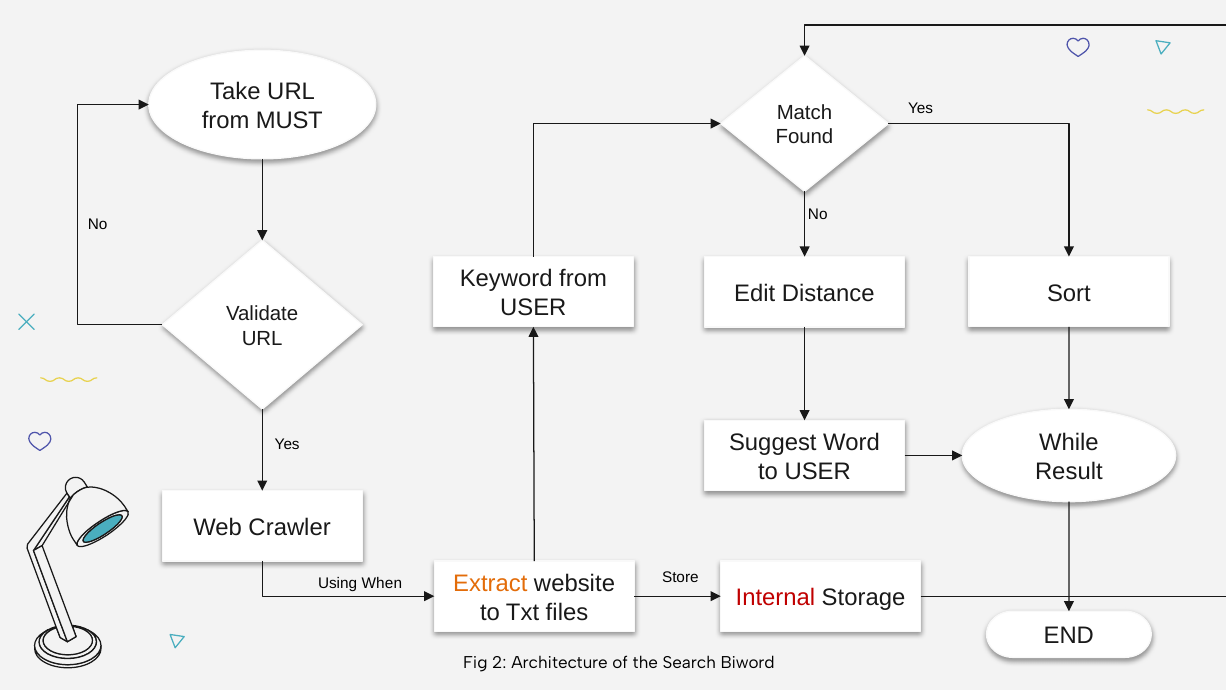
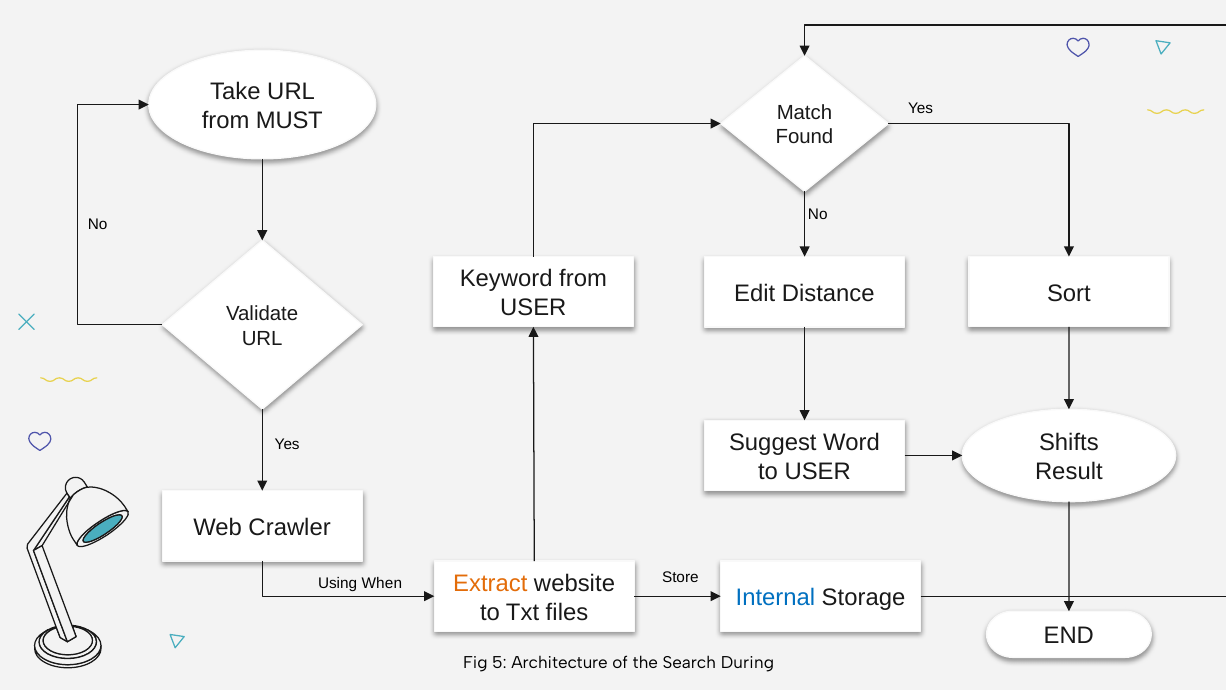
While: While -> Shifts
Internal colour: red -> blue
2: 2 -> 5
Biword: Biword -> During
